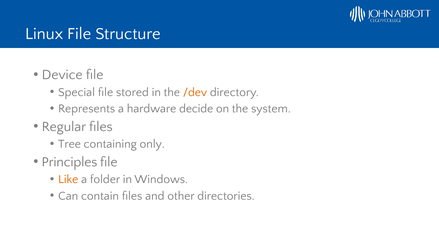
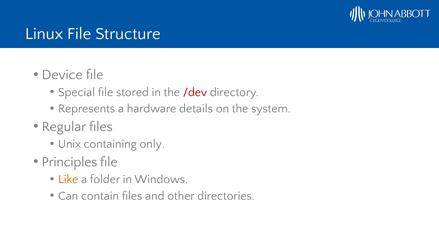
/dev colour: orange -> red
decide: decide -> details
Tree: Tree -> Unix
